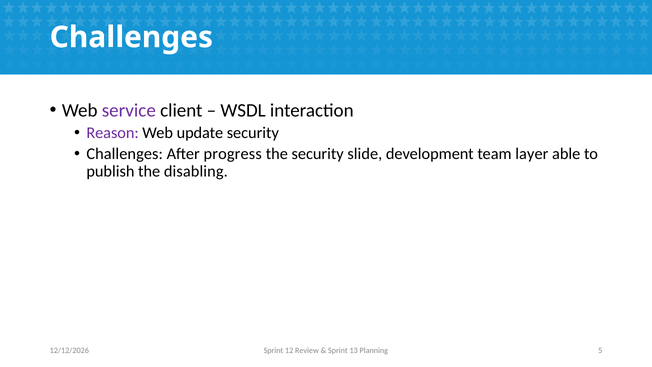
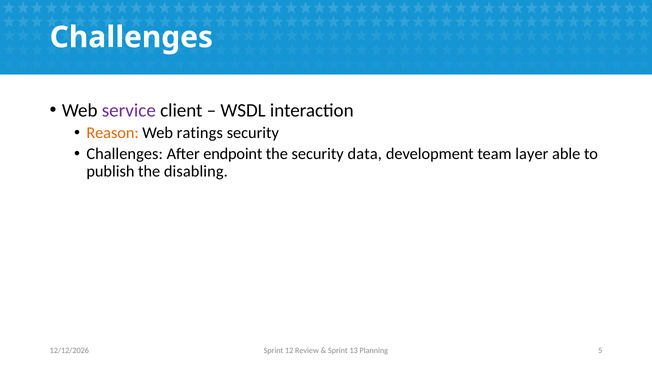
Reason colour: purple -> orange
update: update -> ratings
progress: progress -> endpoint
slide: slide -> data
